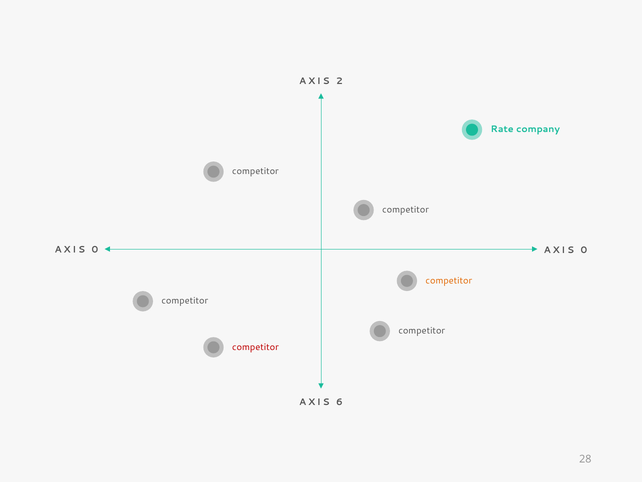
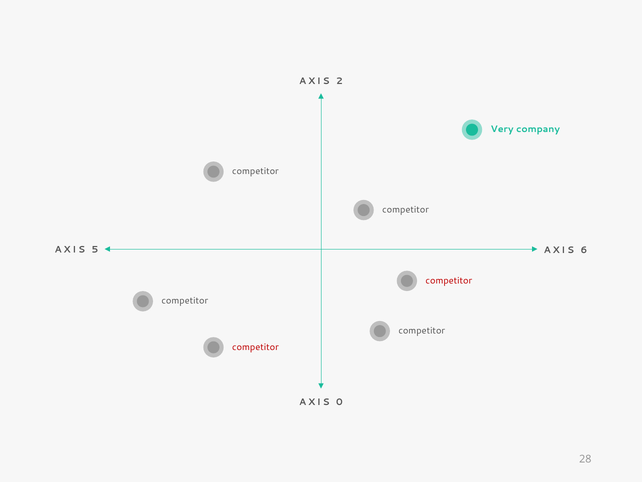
Rate: Rate -> Very
0 at (95, 249): 0 -> 5
0 at (584, 250): 0 -> 6
competitor at (449, 280) colour: orange -> red
6: 6 -> 0
